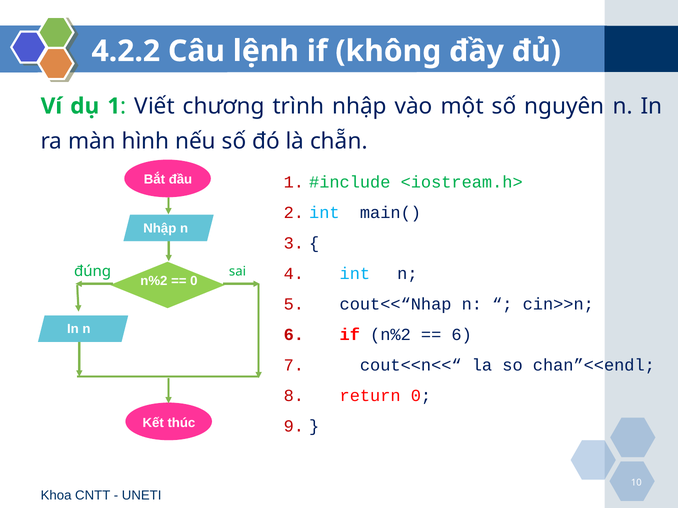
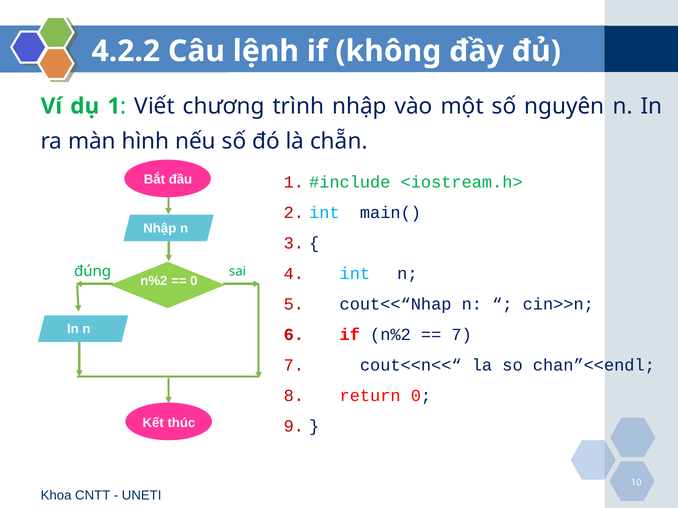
6 at (462, 335): 6 -> 7
